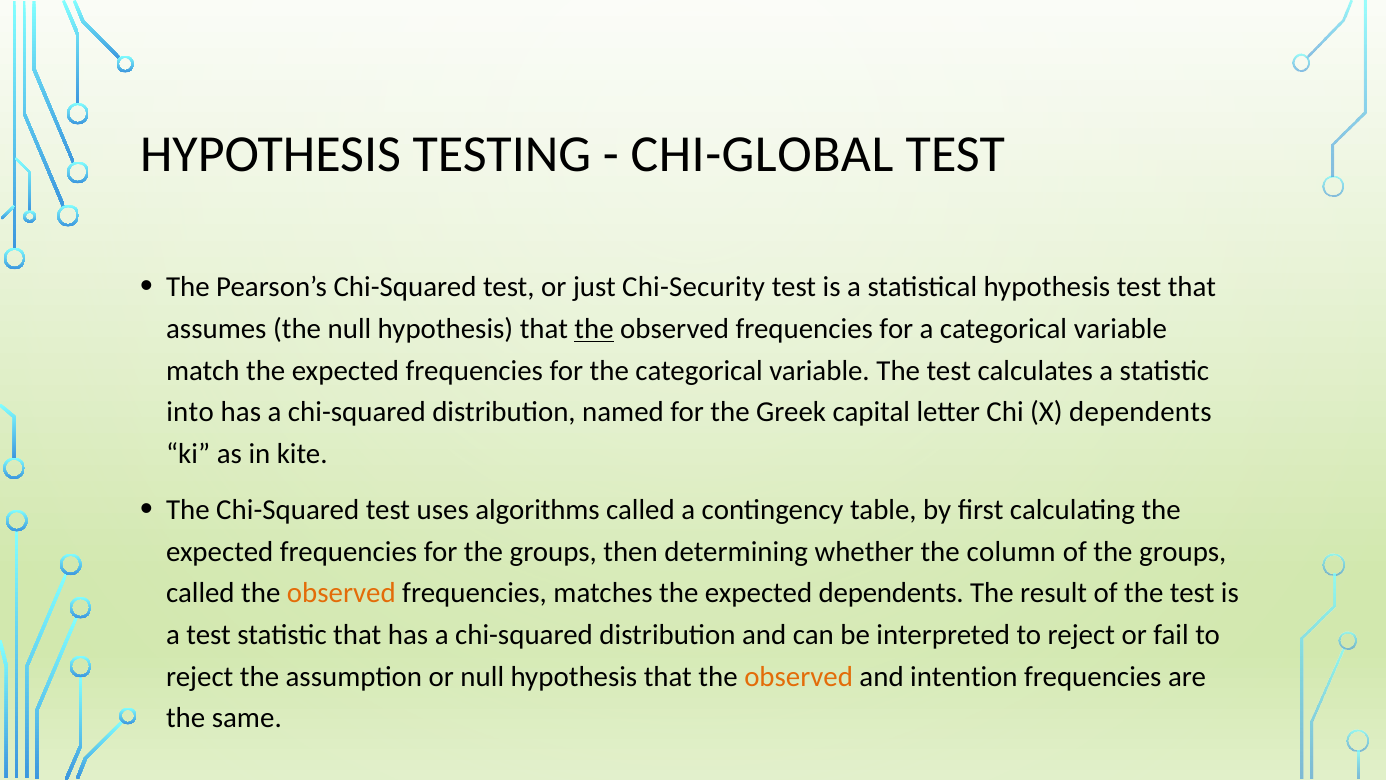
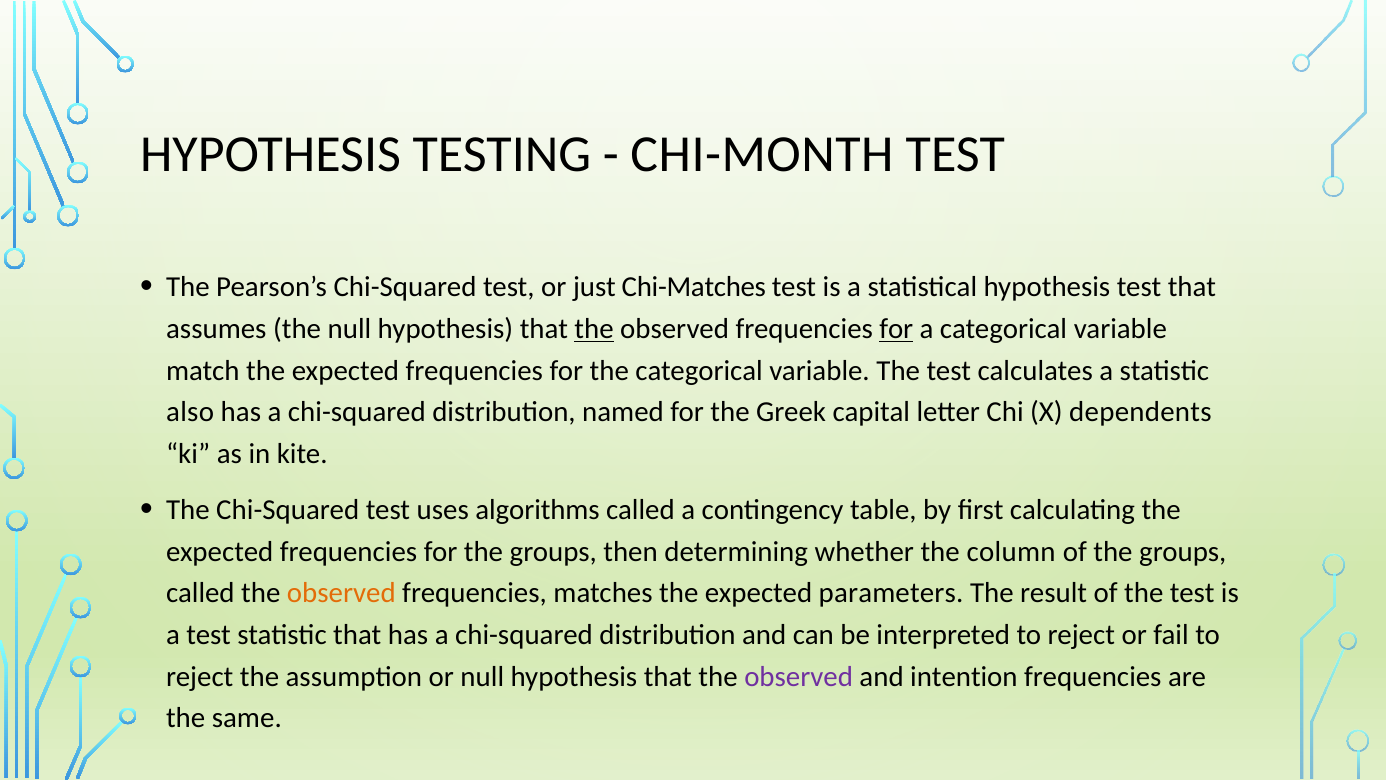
CHI-GLOBAL: CHI-GLOBAL -> CHI-MONTH
Chi-Security: Chi-Security -> Chi-Matches
for at (896, 329) underline: none -> present
into: into -> also
expected dependents: dependents -> parameters
observed at (799, 676) colour: orange -> purple
